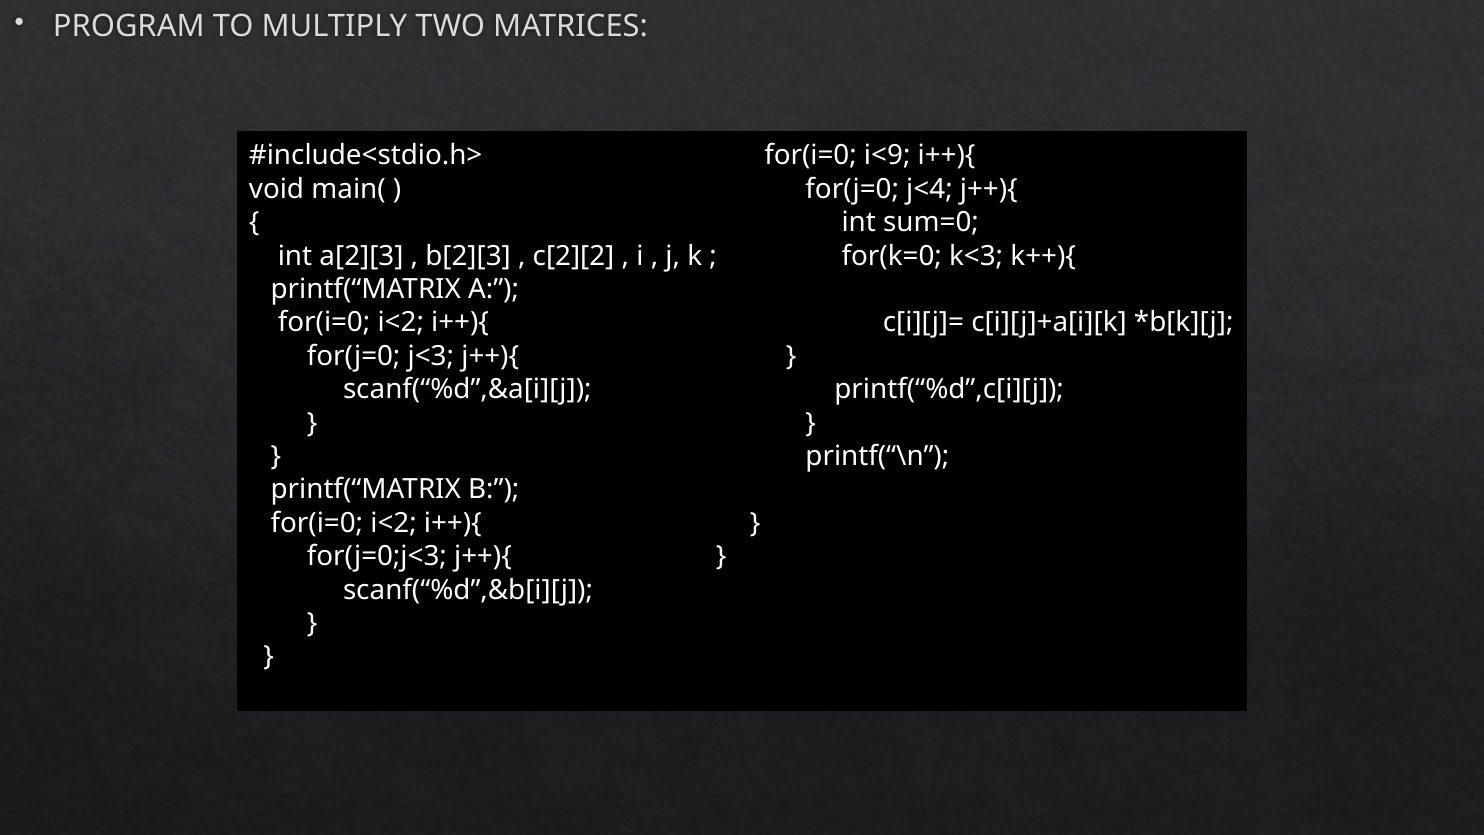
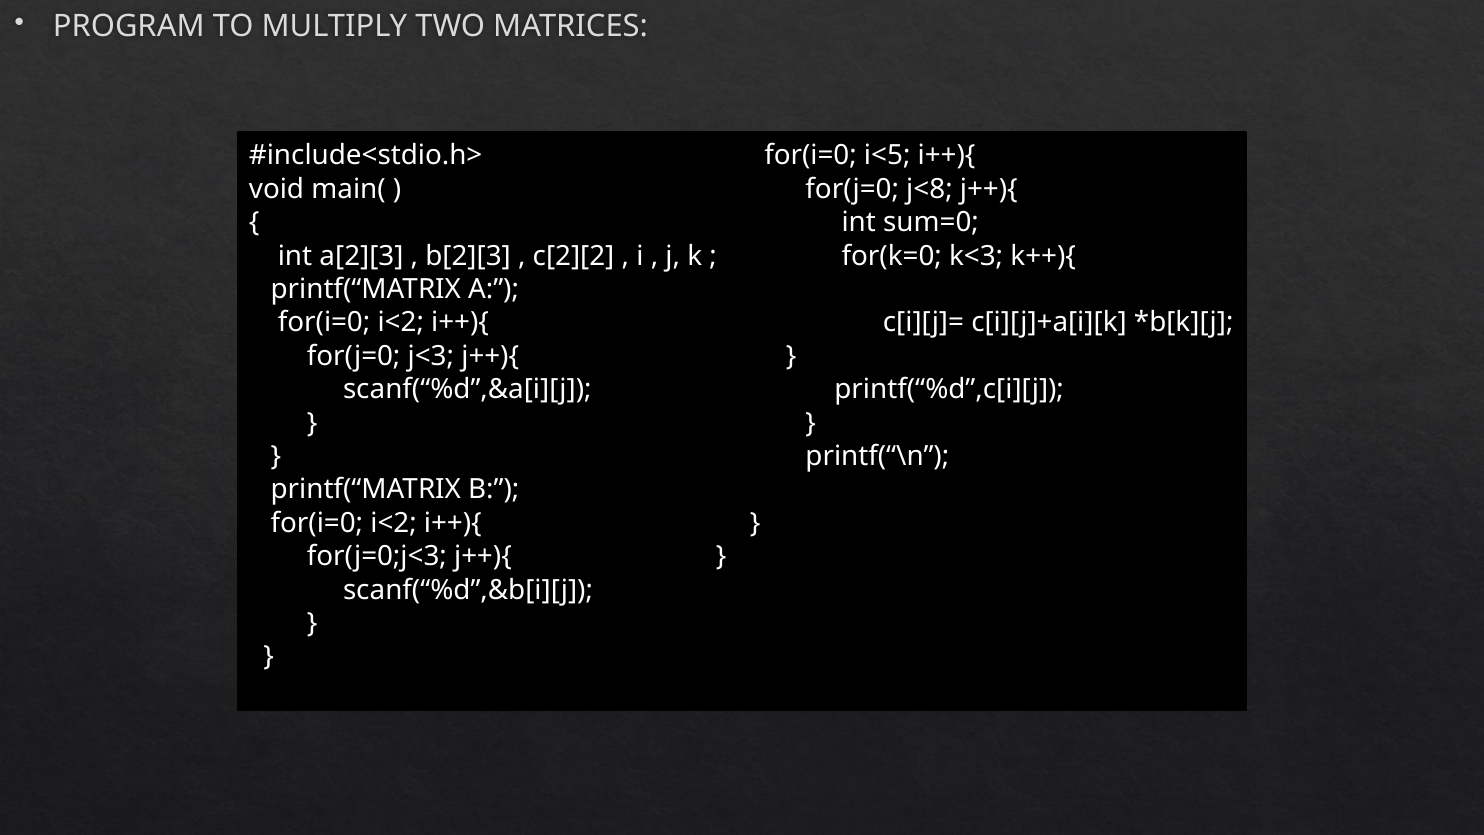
i<9: i<9 -> i<5
j<4: j<4 -> j<8
